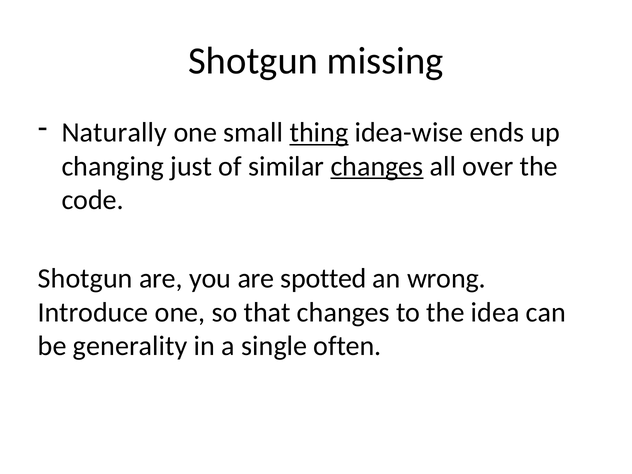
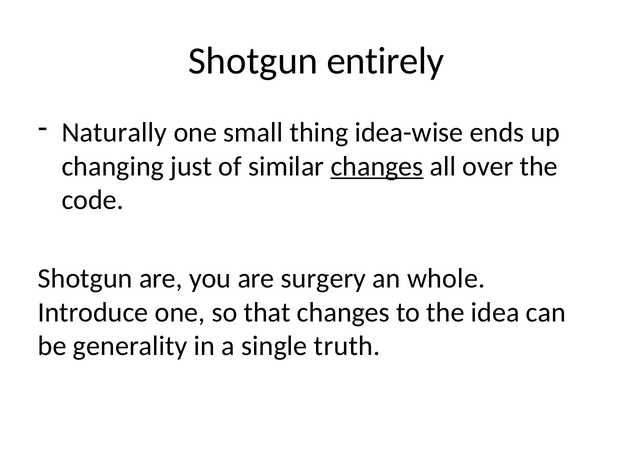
missing: missing -> entirely
thing underline: present -> none
spotted: spotted -> surgery
wrong: wrong -> whole
often: often -> truth
